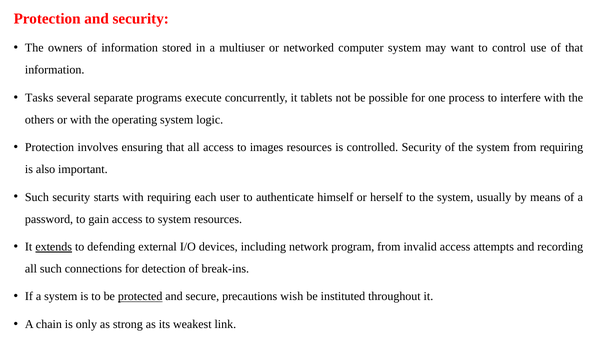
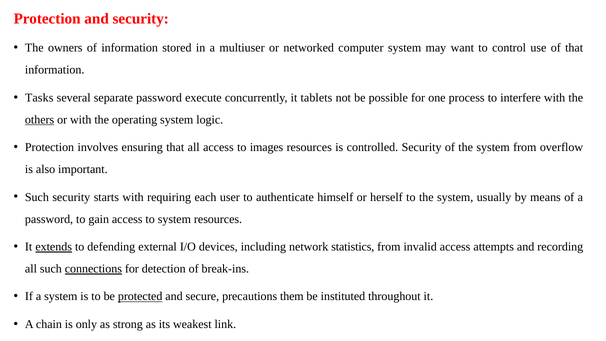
separate programs: programs -> password
others underline: none -> present
from requiring: requiring -> overflow
program: program -> statistics
connections underline: none -> present
wish: wish -> them
